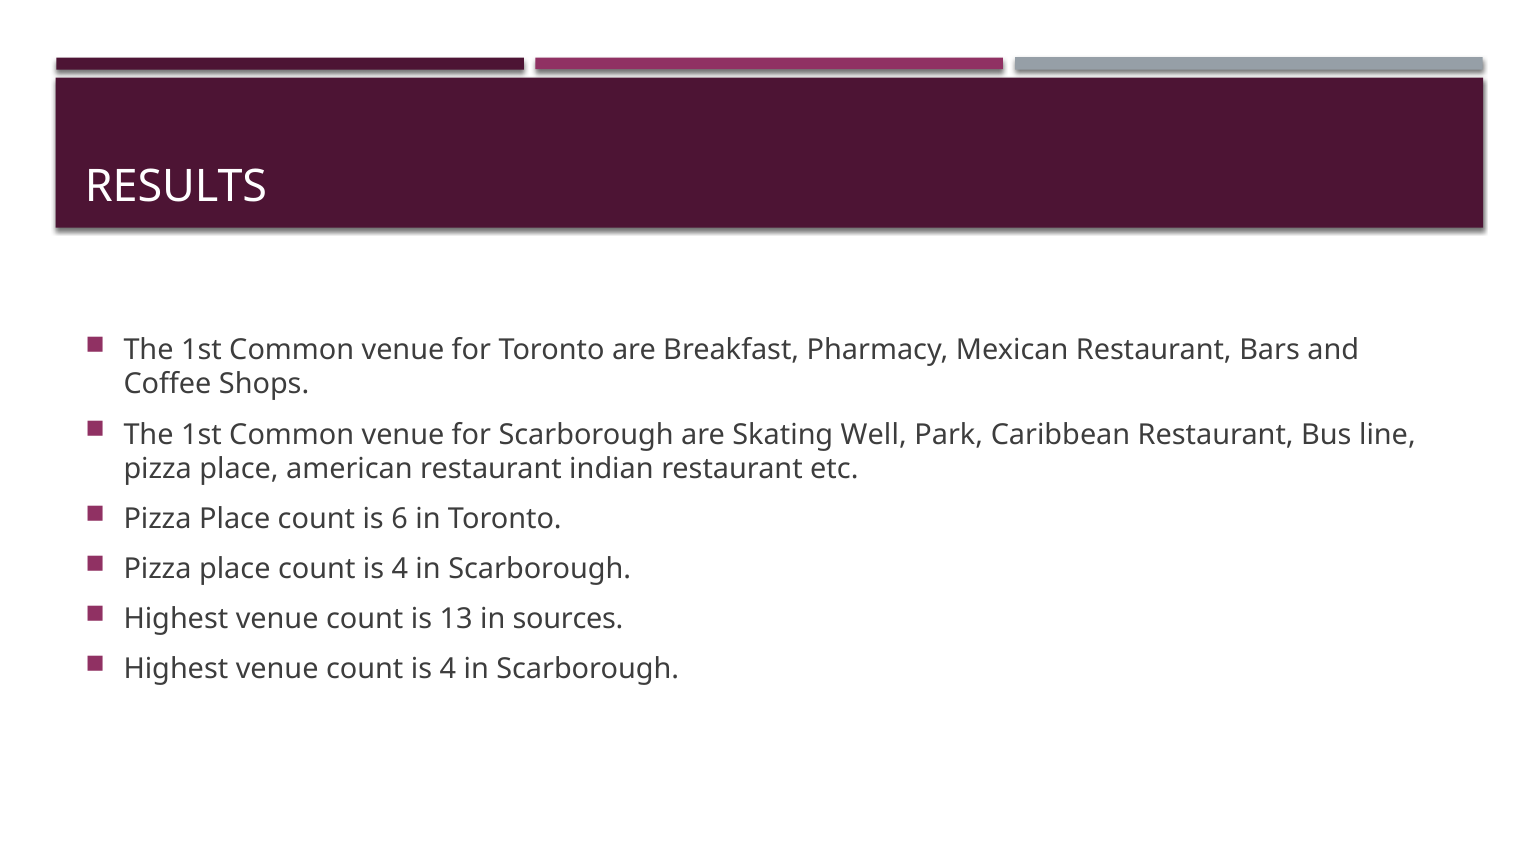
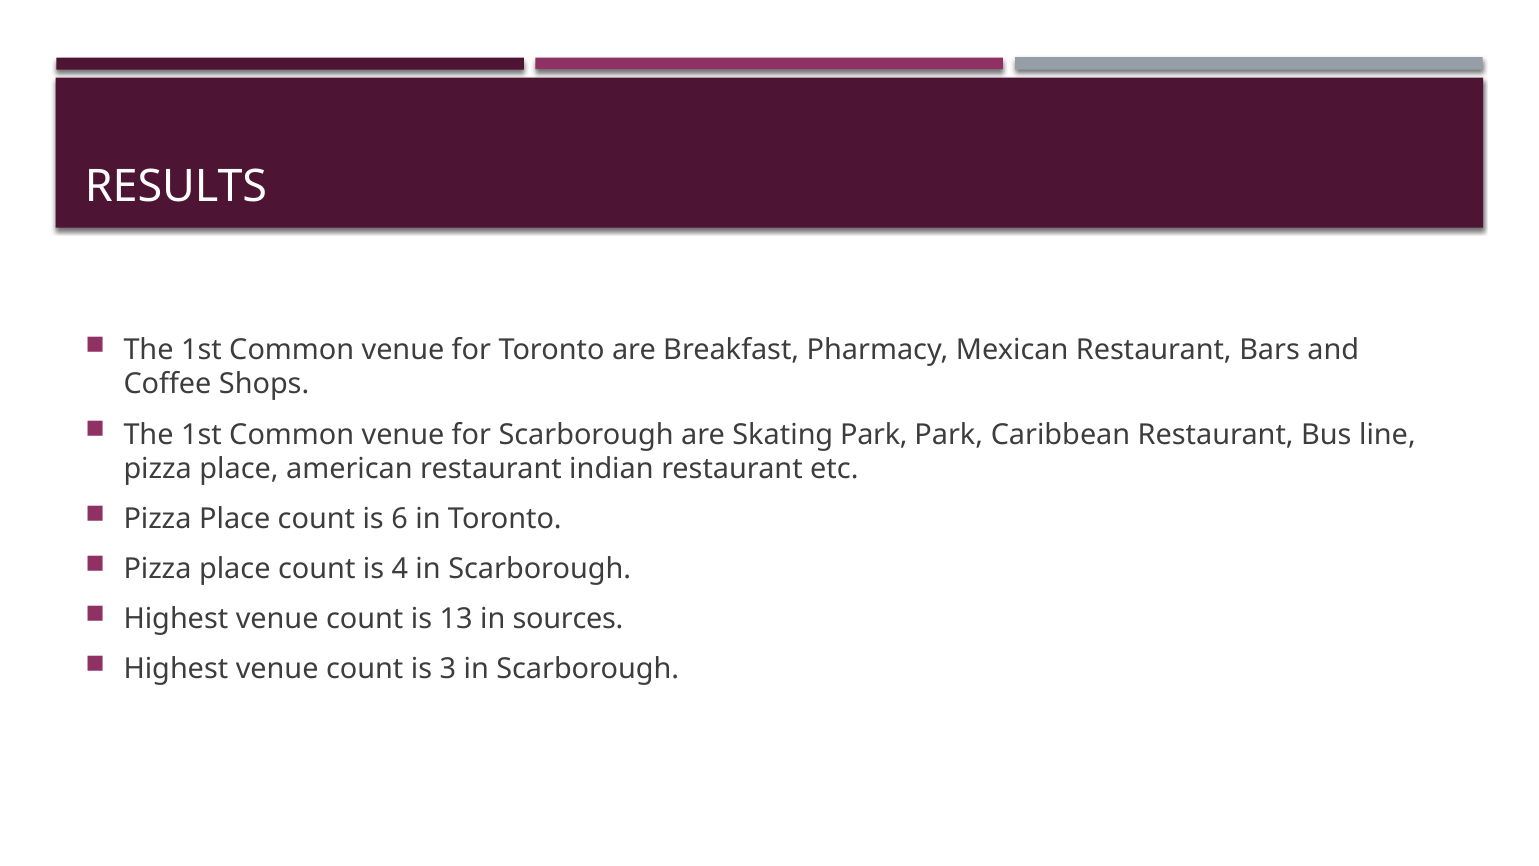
Skating Well: Well -> Park
venue count is 4: 4 -> 3
